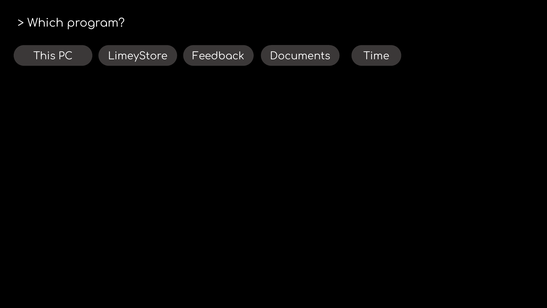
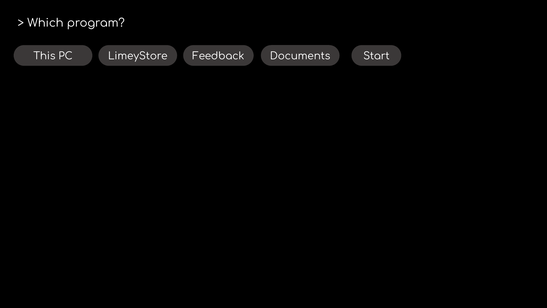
Time: Time -> Start
